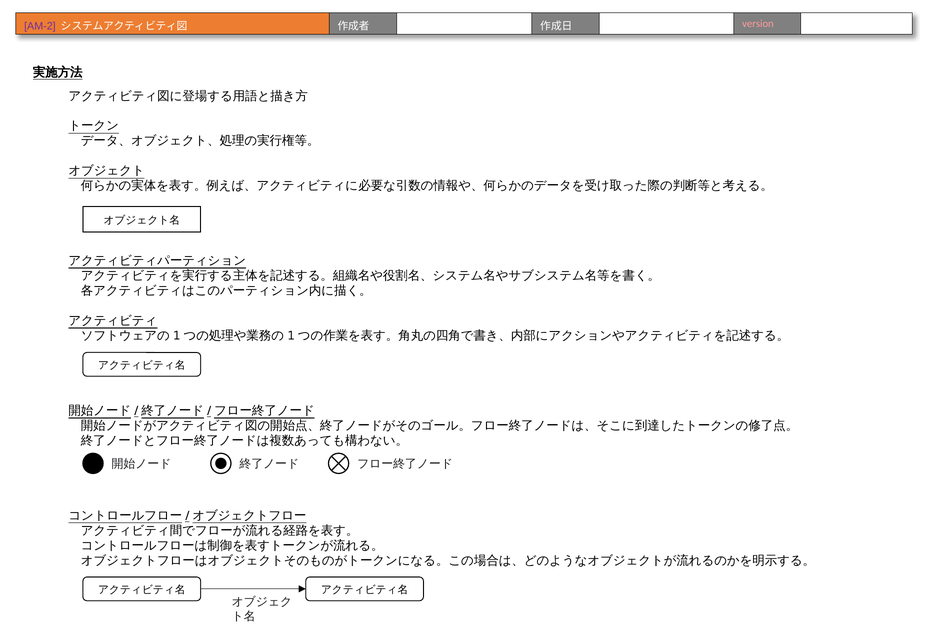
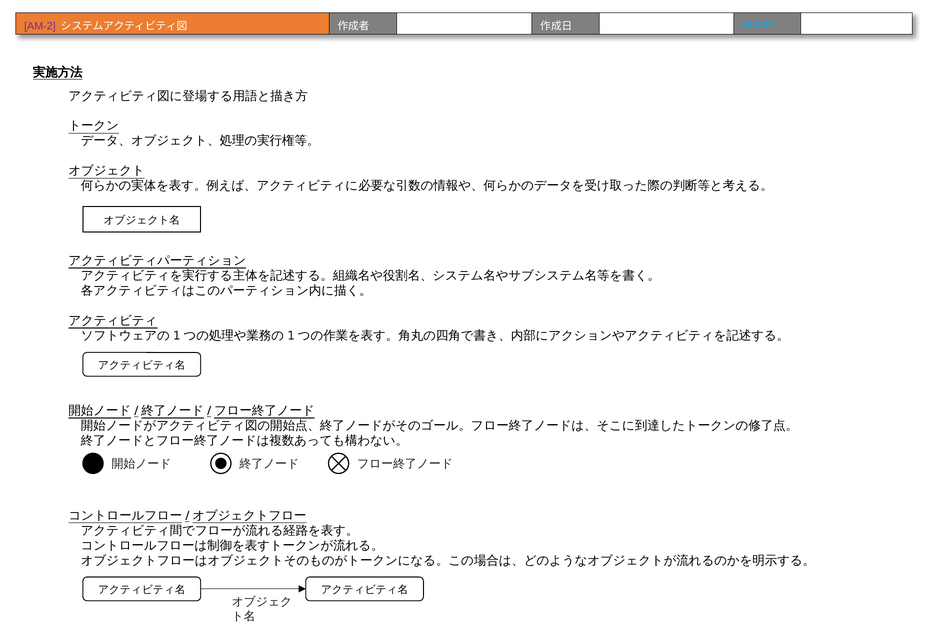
version colour: pink -> light blue
